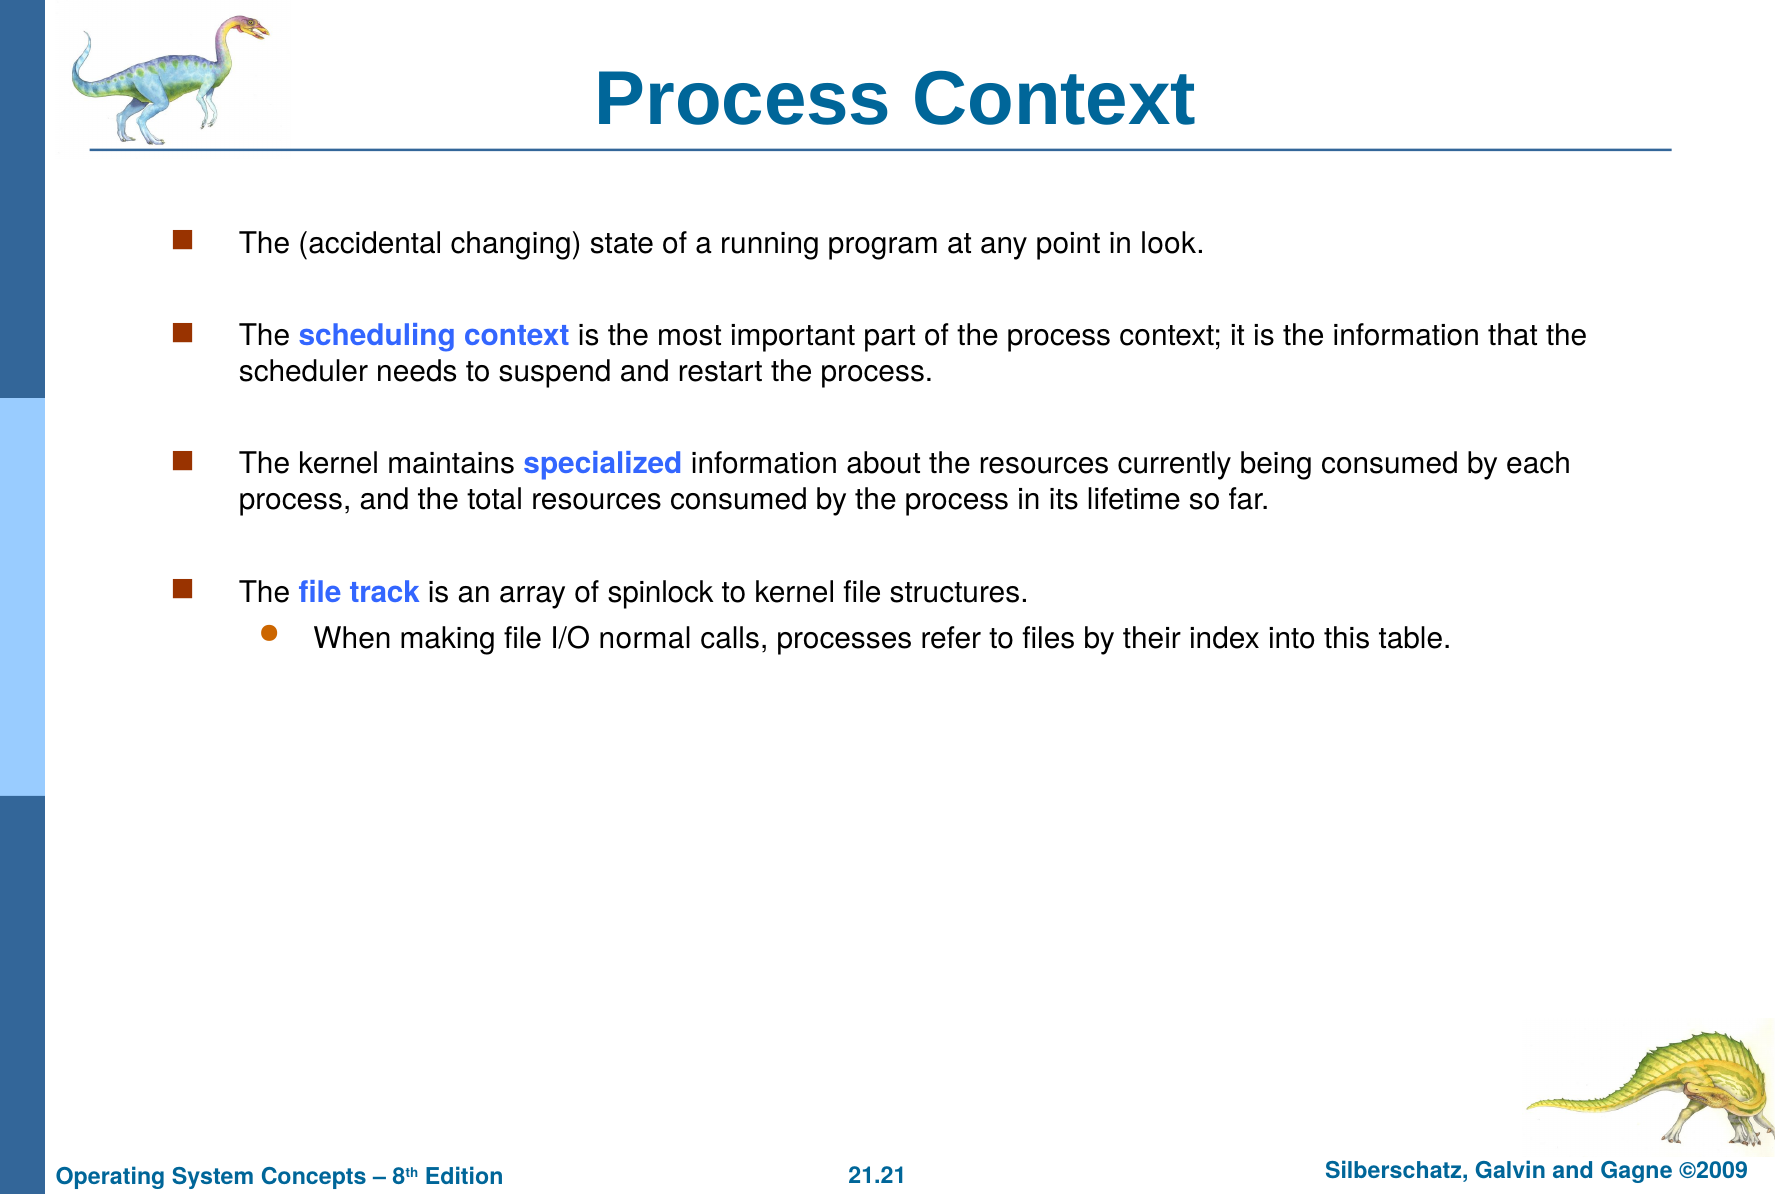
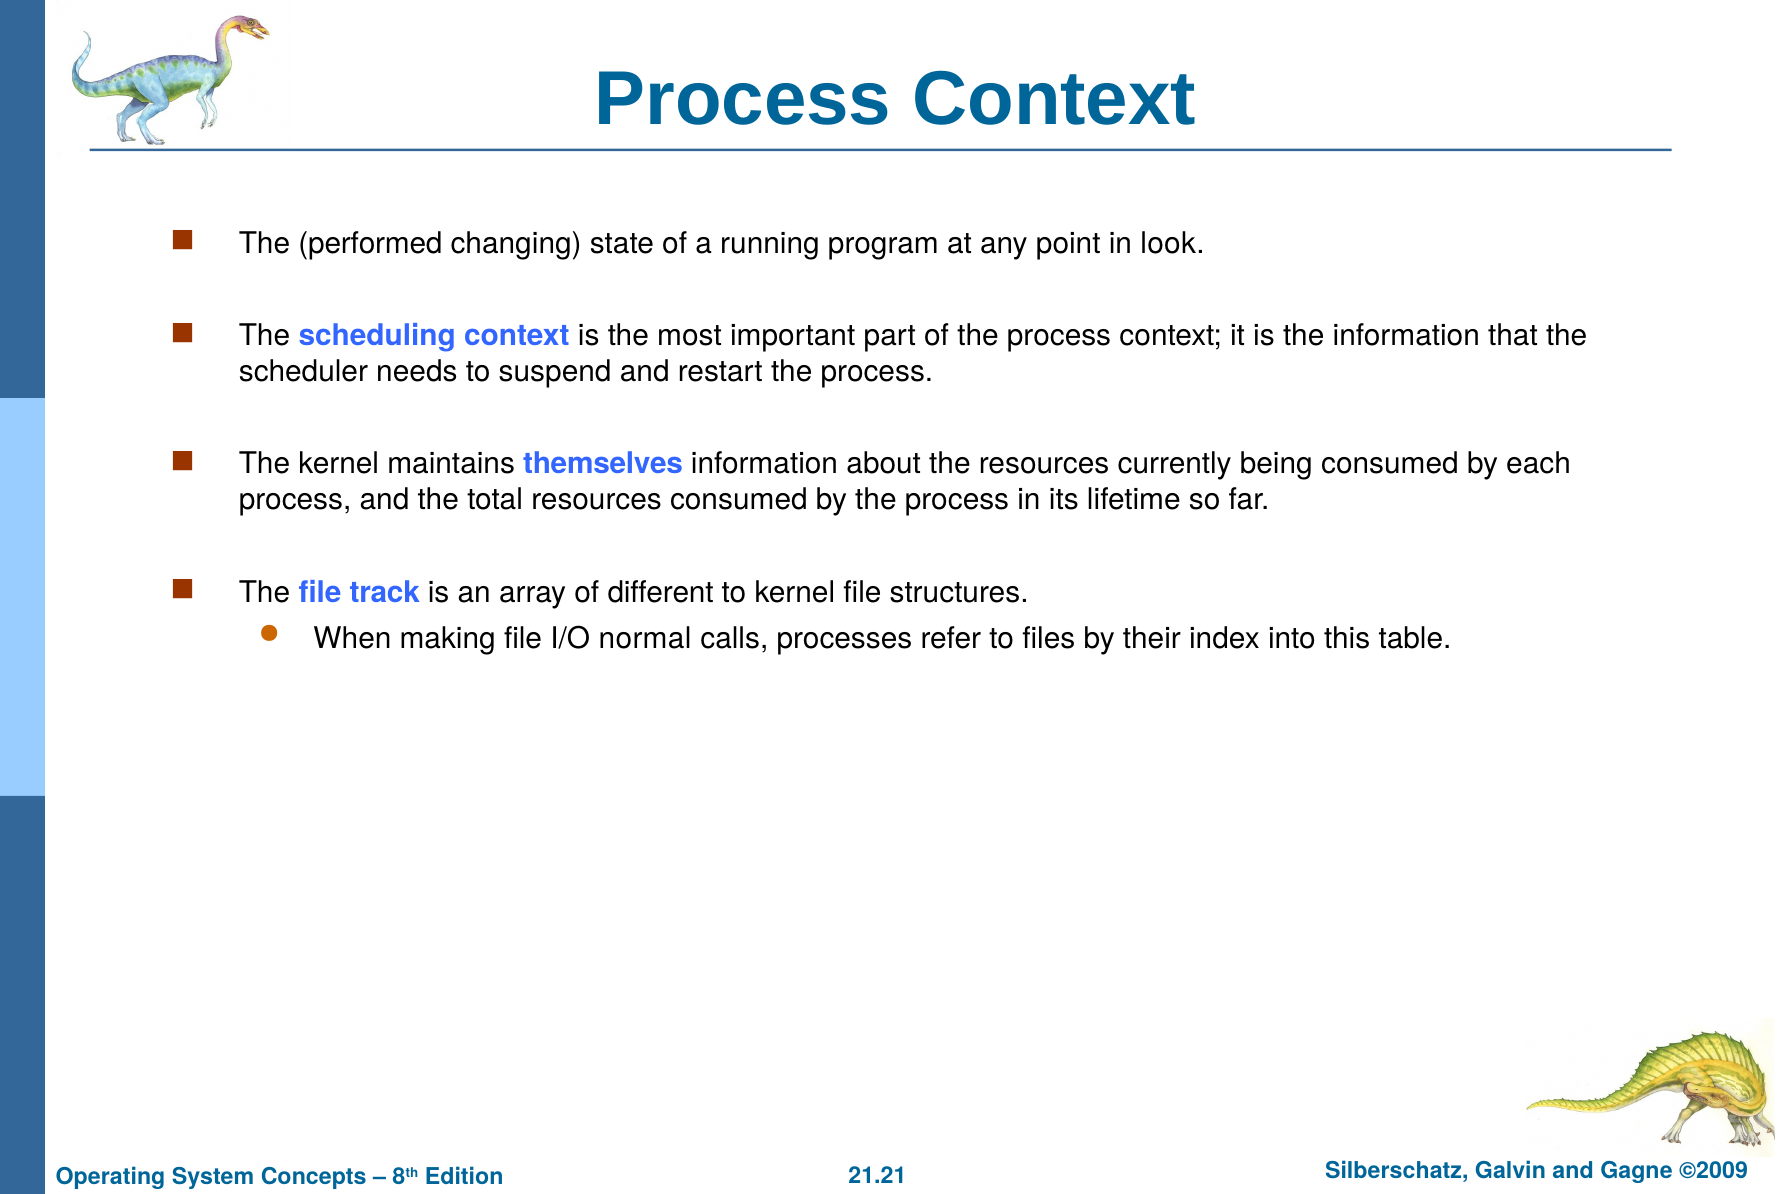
accidental: accidental -> performed
specialized: specialized -> themselves
spinlock: spinlock -> different
